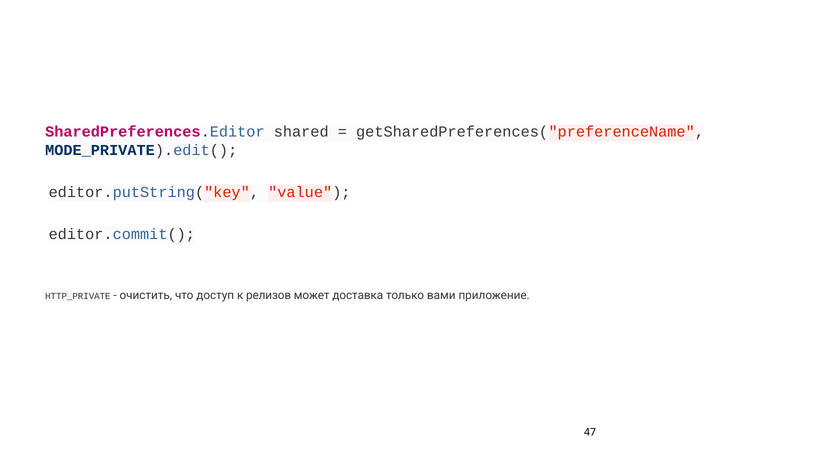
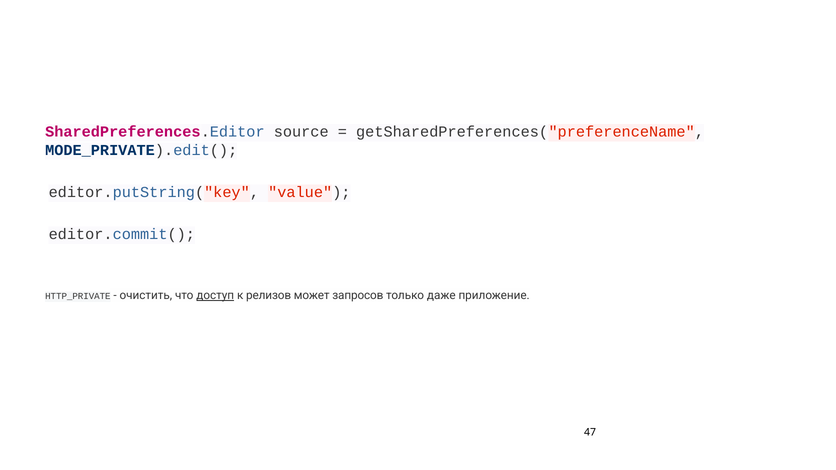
shared: shared -> source
доступ underline: none -> present
доставка: доставка -> запросов
вами: вами -> даже
